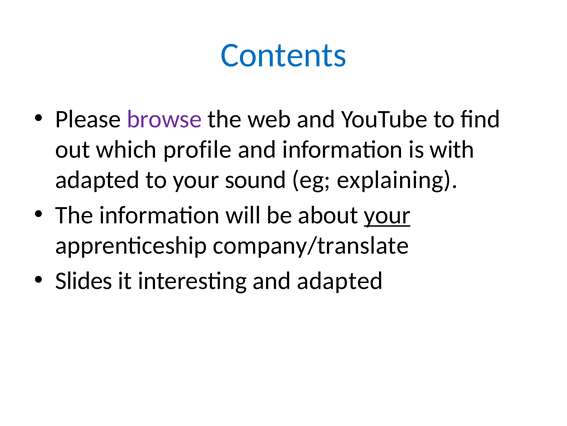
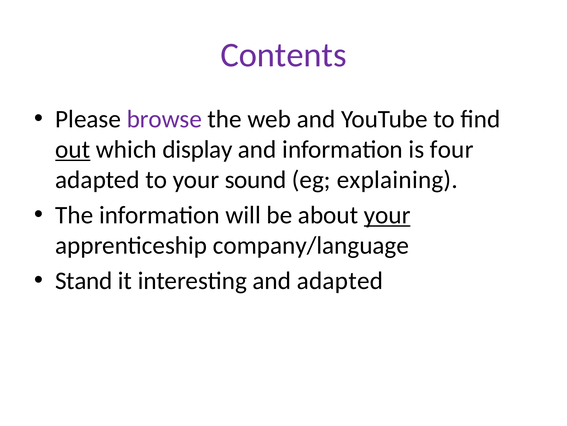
Contents colour: blue -> purple
out underline: none -> present
profile: profile -> display
with: with -> four
company/translate: company/translate -> company/language
Slides: Slides -> Stand
